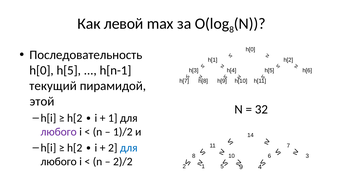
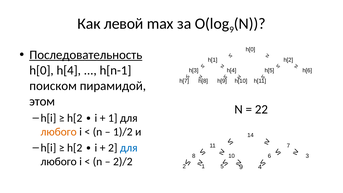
8 at (232, 30): 8 -> 9
Последовательность underline: none -> present
h[0 h[5: h[5 -> h[4
текущий: текущий -> поиском
этой: этой -> этом
32: 32 -> 22
любого at (59, 132) colour: purple -> orange
